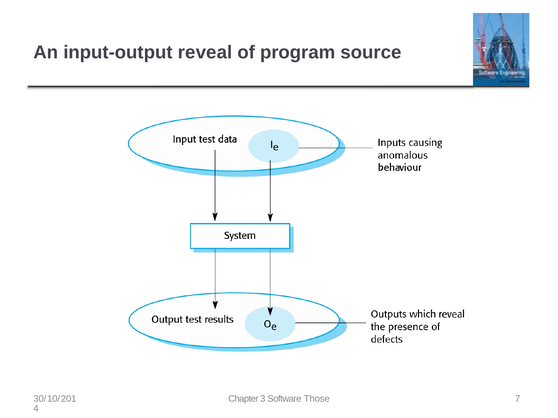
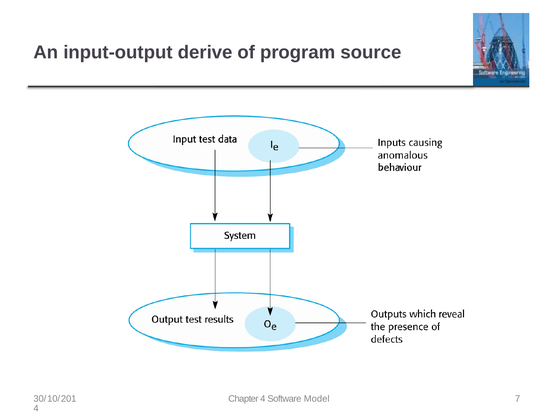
reveal: reveal -> derive
Chapter 3: 3 -> 4
Those: Those -> Model
